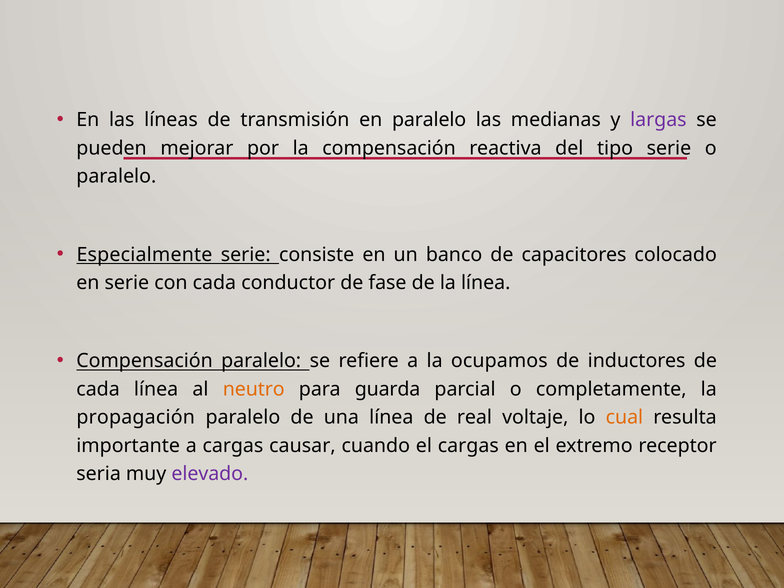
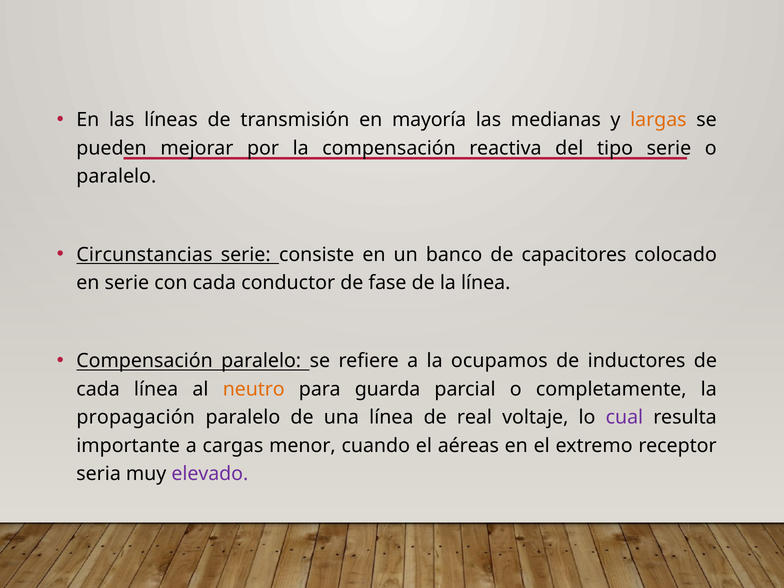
en paralelo: paralelo -> mayoría
largas colour: purple -> orange
Especialmente: Especialmente -> Circunstancias
cual colour: orange -> purple
causar: causar -> menor
el cargas: cargas -> aéreas
